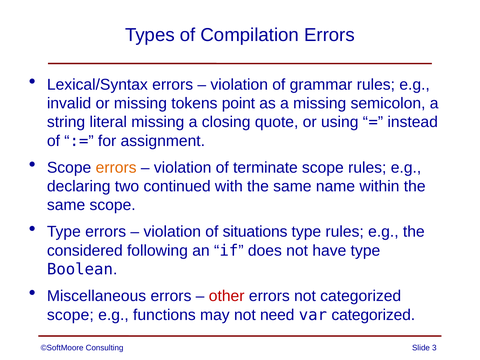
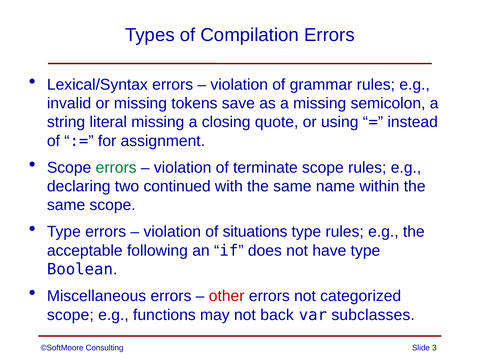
point: point -> save
errors at (116, 168) colour: orange -> green
considered: considered -> acceptable
need: need -> back
var categorized: categorized -> subclasses
